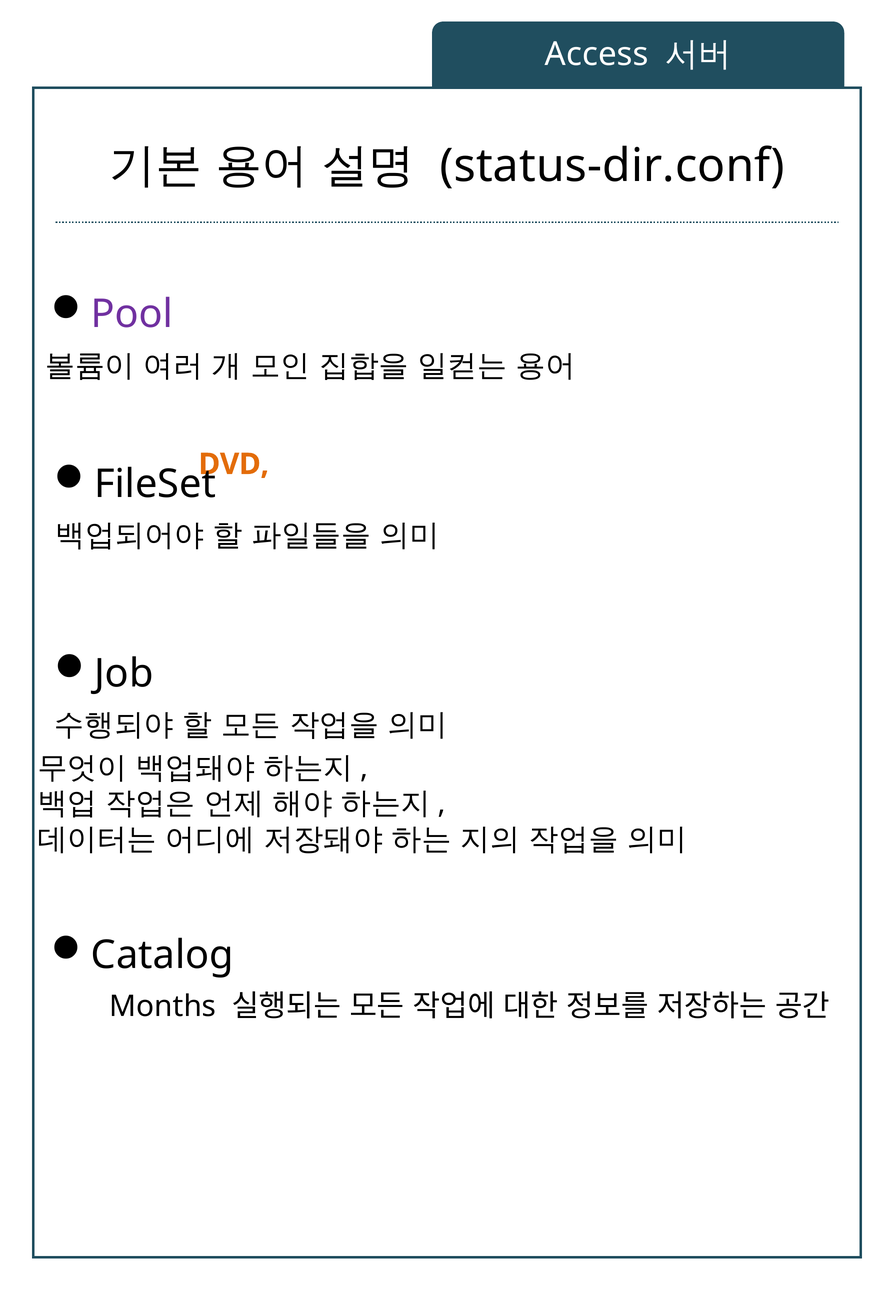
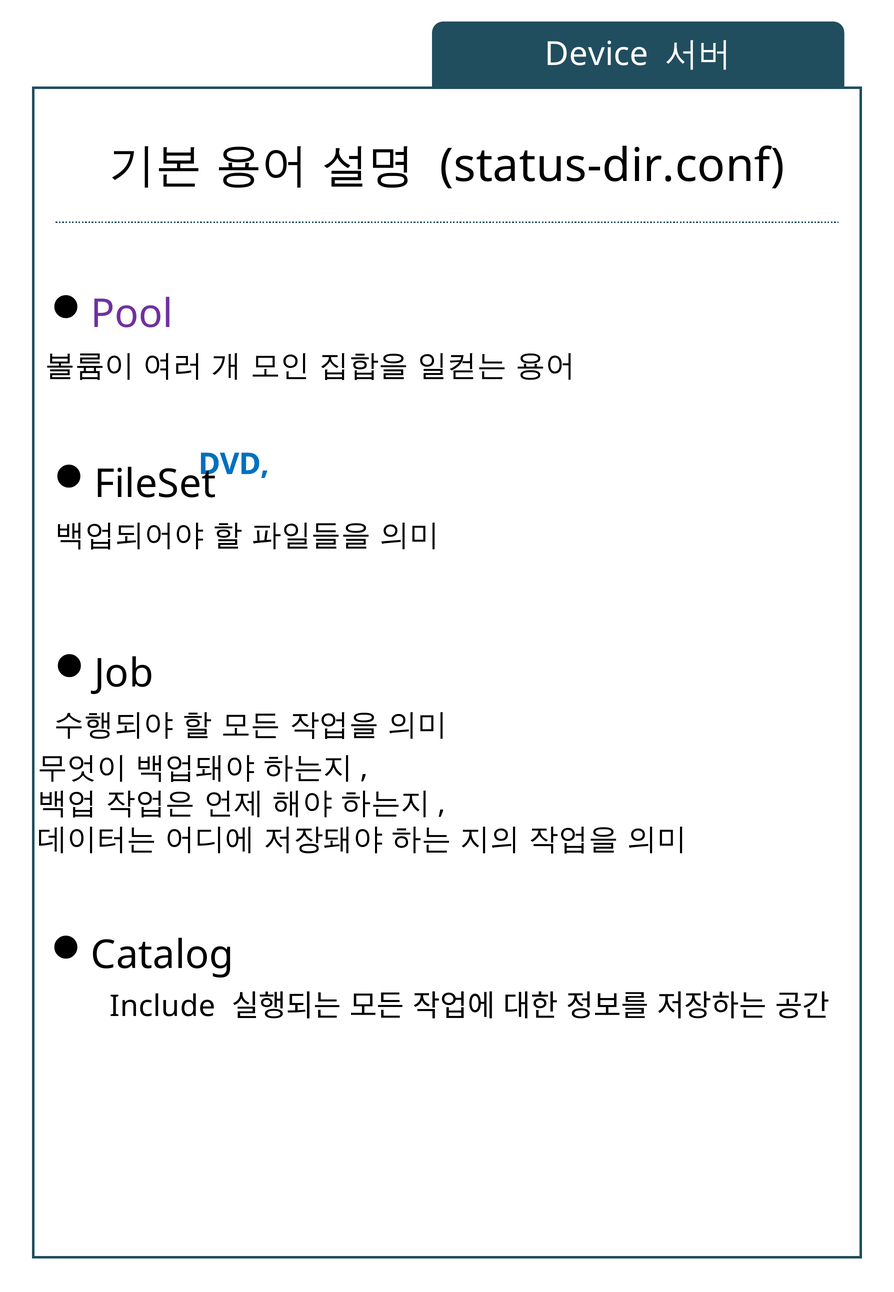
Access: Access -> Device
DVD colour: orange -> blue
Months: Months -> Include
